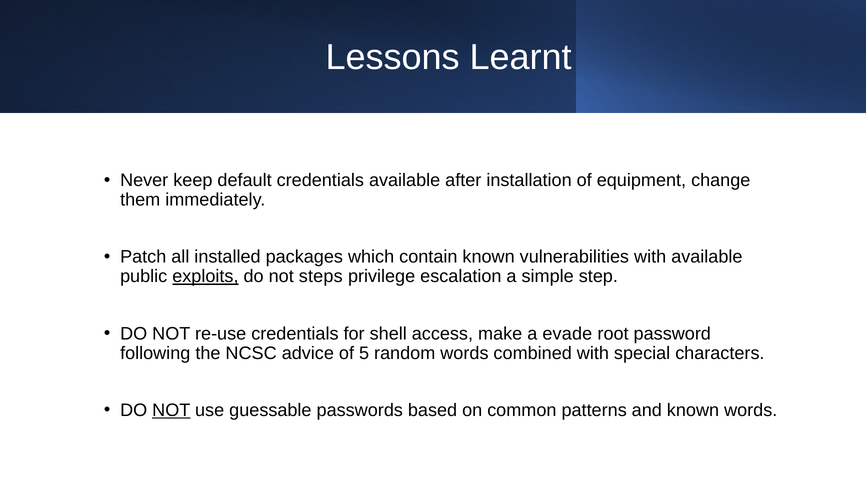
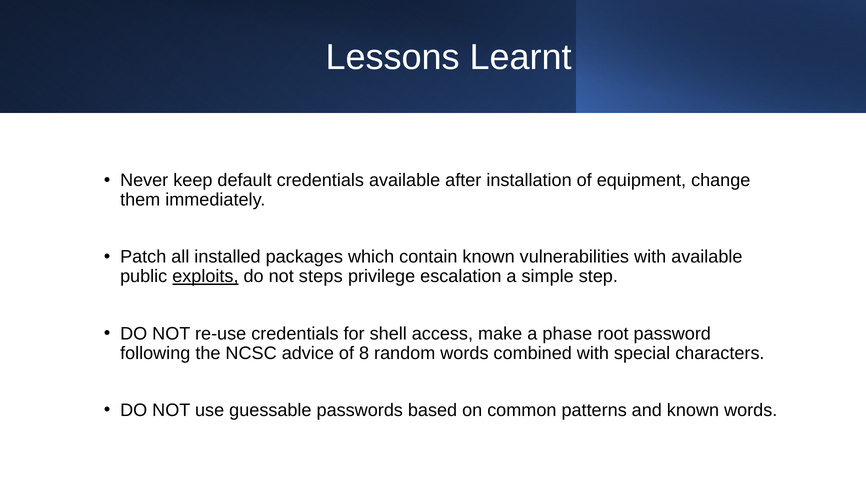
evade: evade -> phase
5: 5 -> 8
NOT at (171, 410) underline: present -> none
